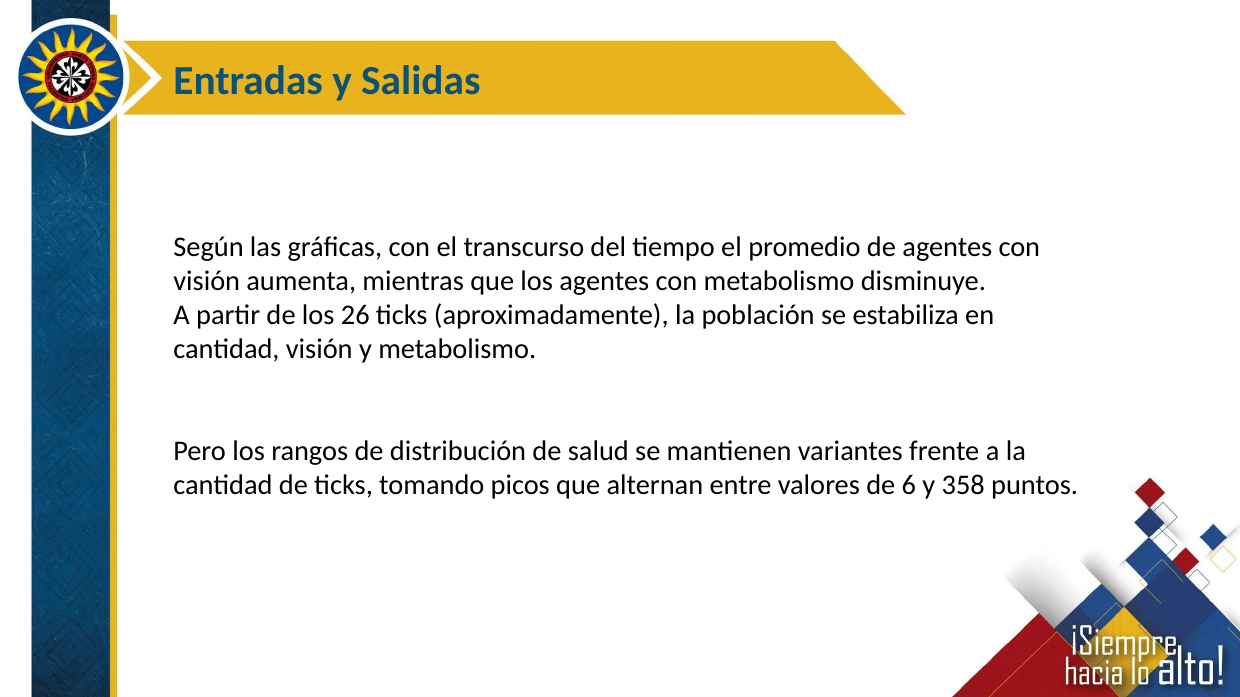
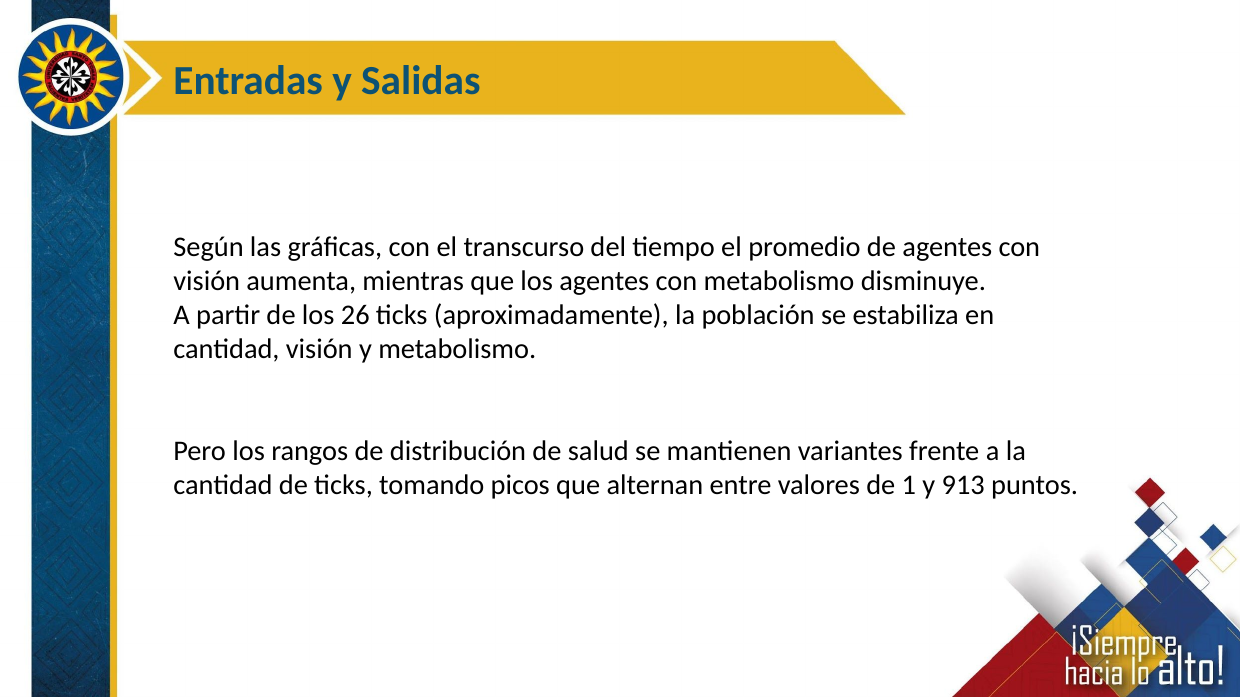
6: 6 -> 1
358: 358 -> 913
